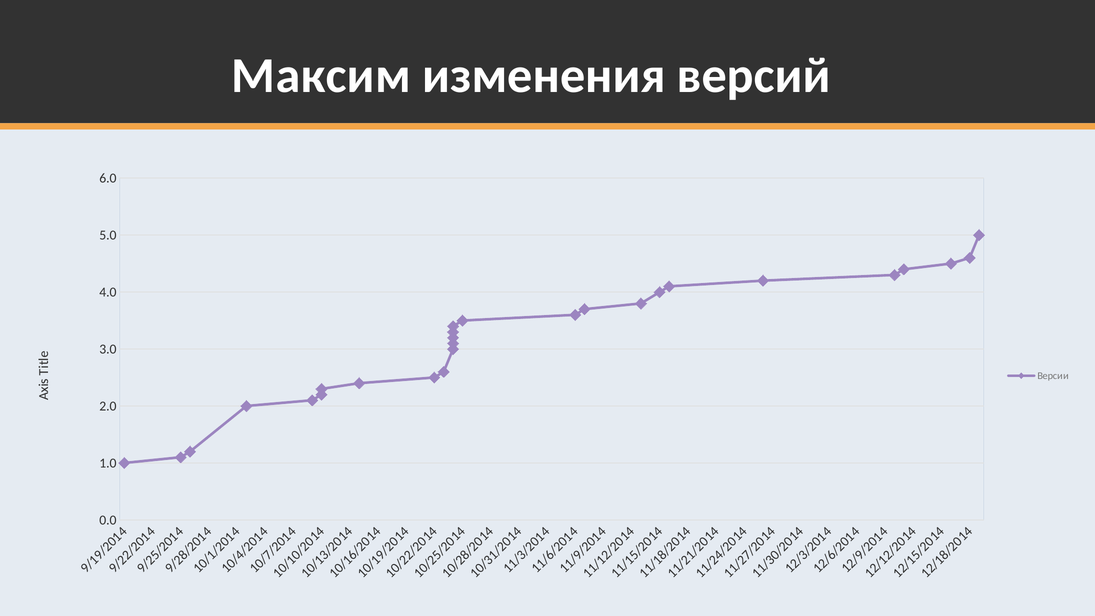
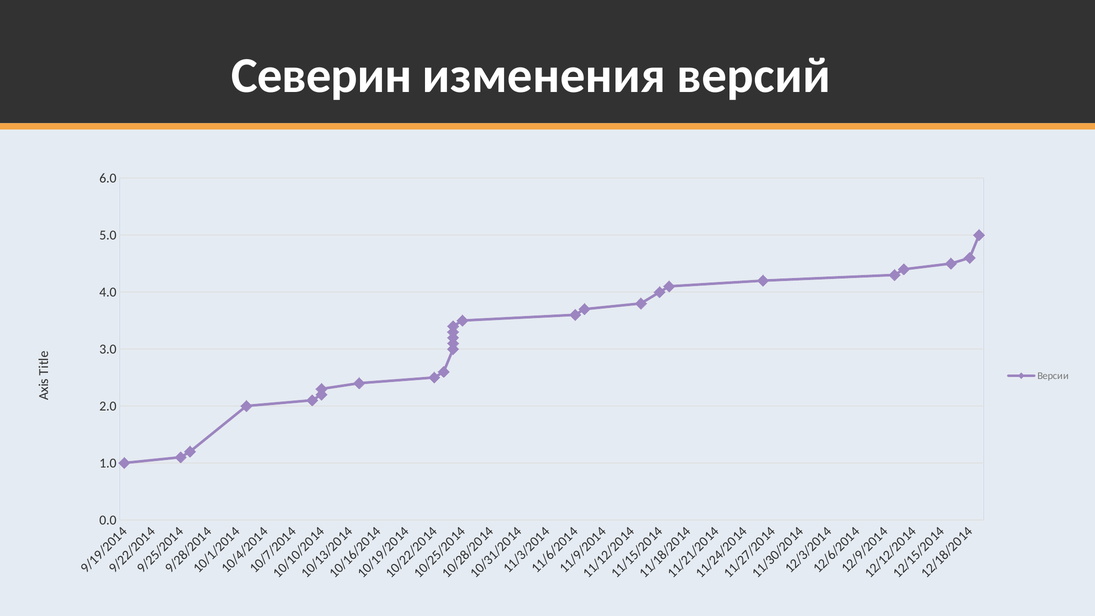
Максим: Максим -> Северин
